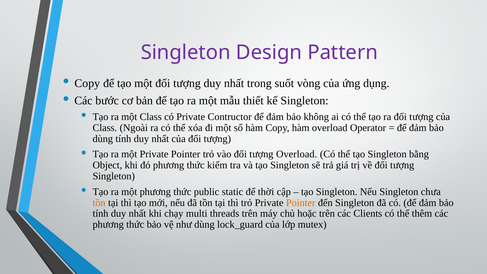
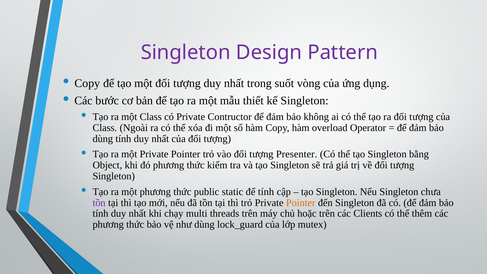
tượng Overload: Overload -> Presenter
để thời: thời -> tính
tồn at (99, 203) colour: orange -> purple
